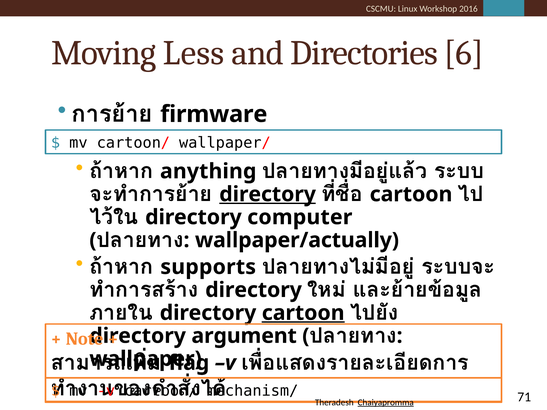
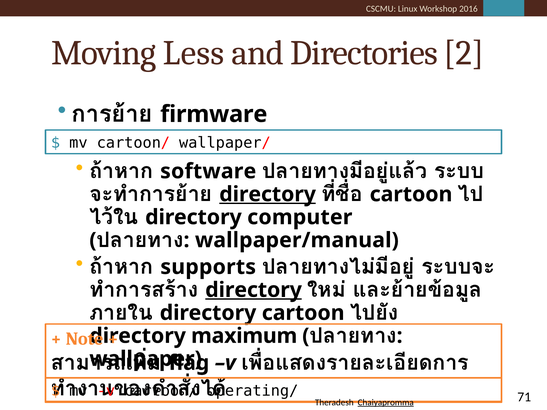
6: 6 -> 2
anything: anything -> software
wallpaper/actually: wallpaper/actually -> wallpaper/manual
directory at (254, 290) underline: none -> present
cartoon at (303, 313) underline: present -> none
argument: argument -> maximum
mechanism/: mechanism/ -> operating/
